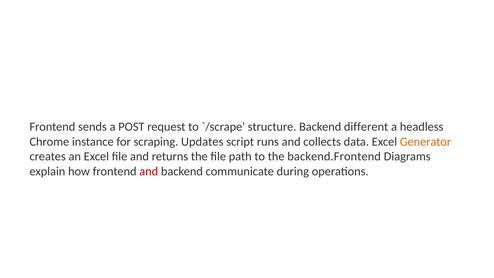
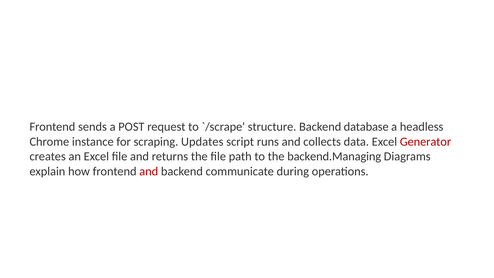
different: different -> database
Generator colour: orange -> red
backend.Frontend: backend.Frontend -> backend.Managing
